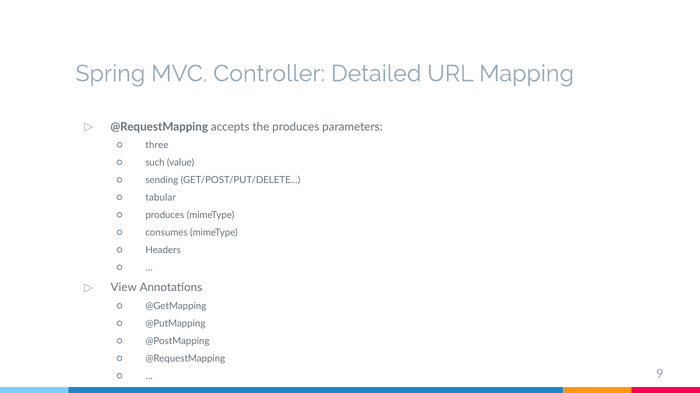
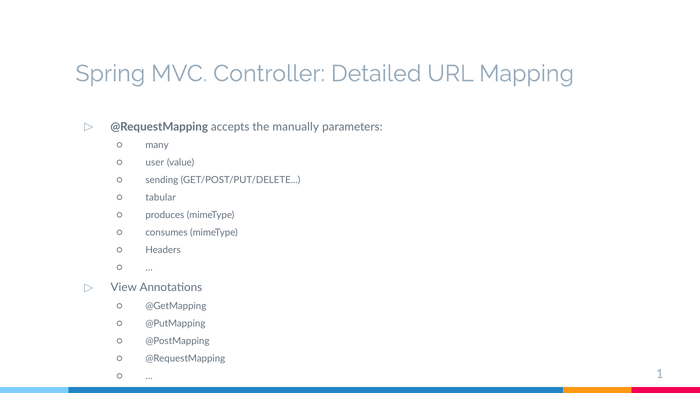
the produces: produces -> manually
three: three -> many
such: such -> user
9: 9 -> 1
